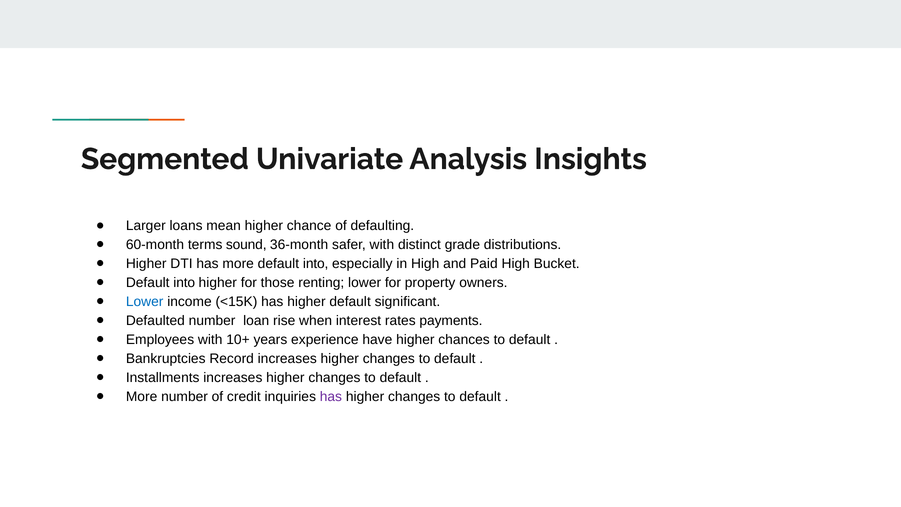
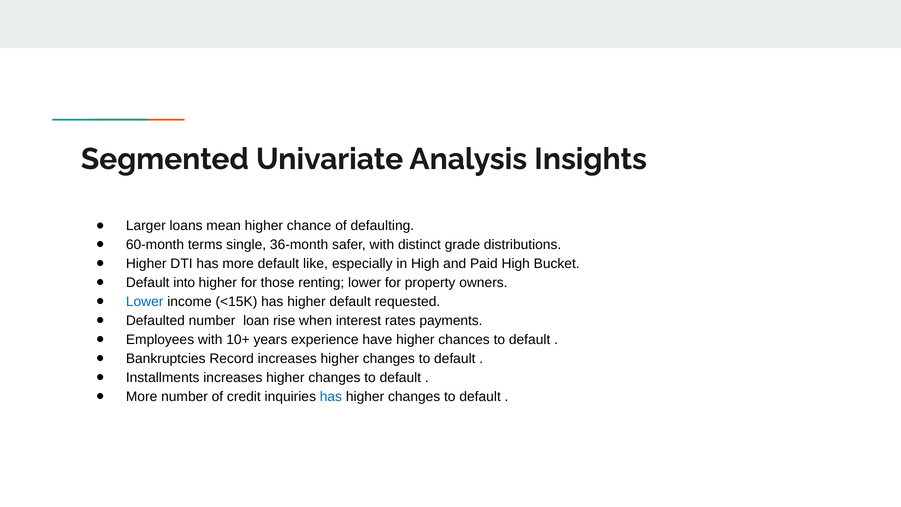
sound: sound -> single
more default into: into -> like
significant: significant -> requested
has at (331, 396) colour: purple -> blue
